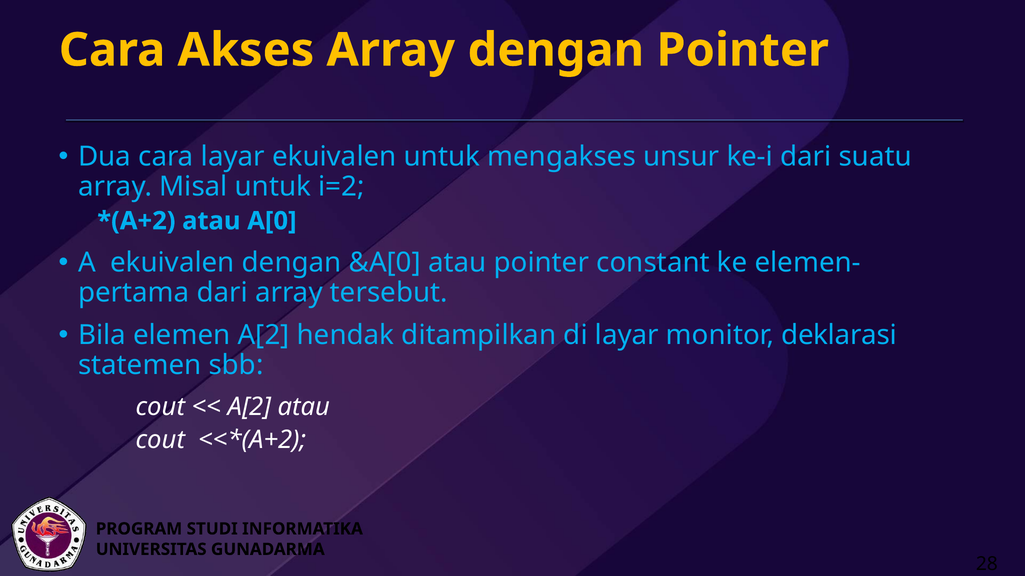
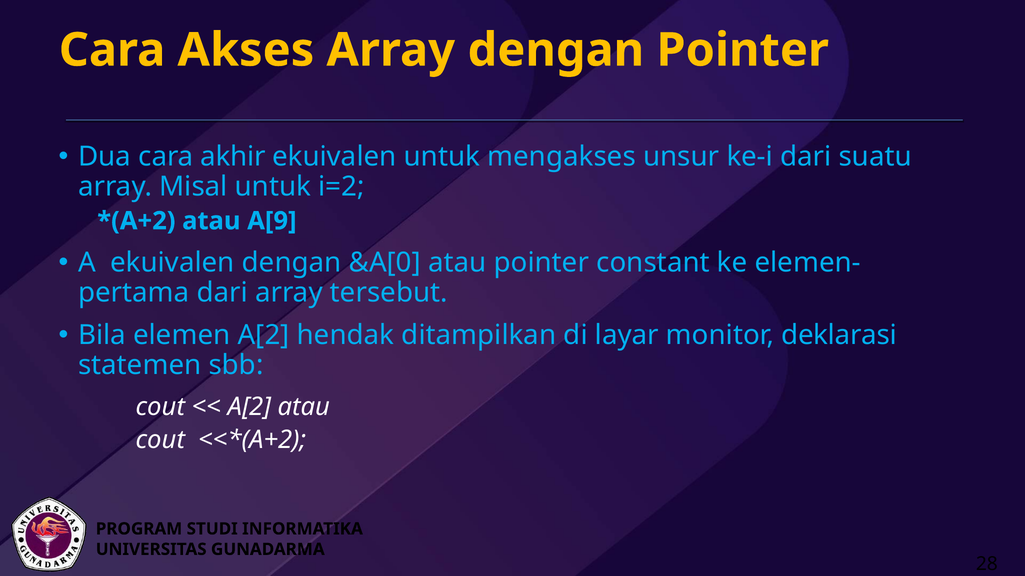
cara layar: layar -> akhir
A[0: A[0 -> A[9
